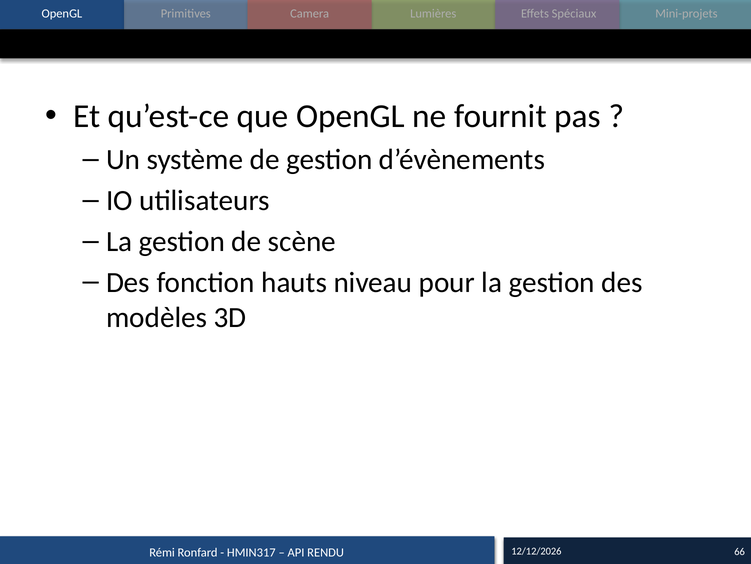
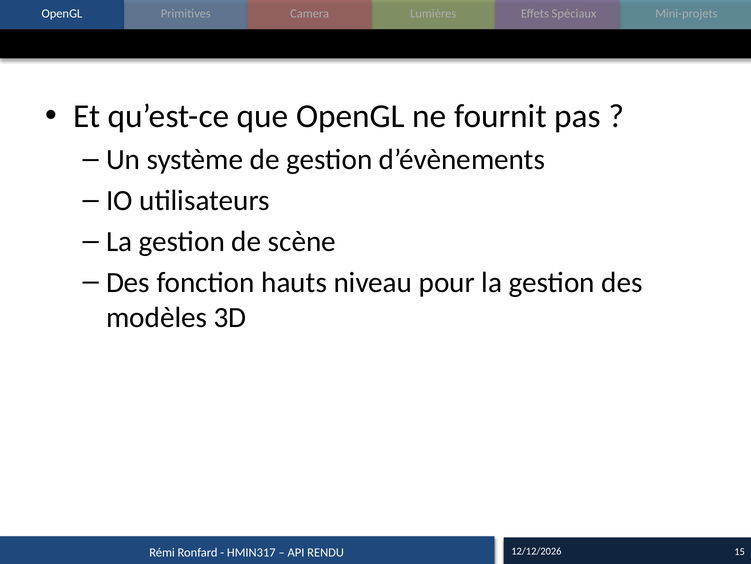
66: 66 -> 15
